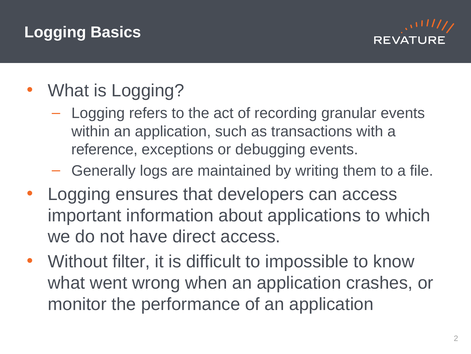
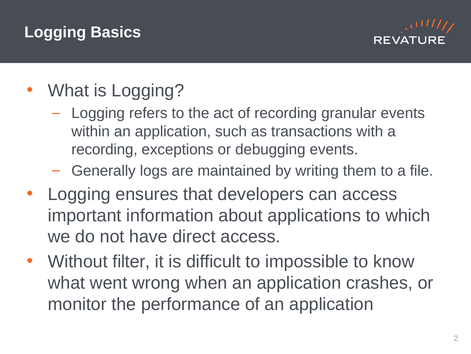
reference at (104, 149): reference -> recording
